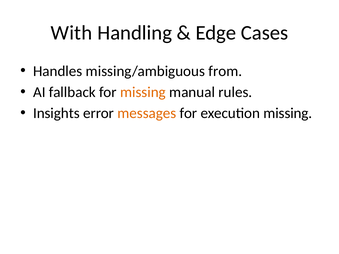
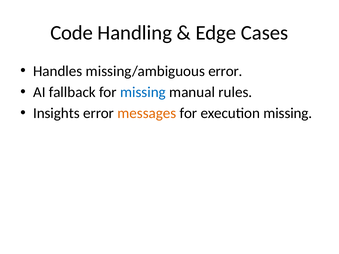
With: With -> Code
missing/ambiguous from: from -> error
missing at (143, 92) colour: orange -> blue
